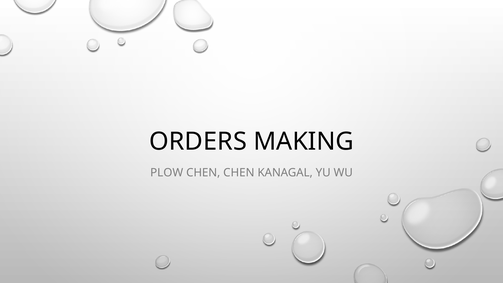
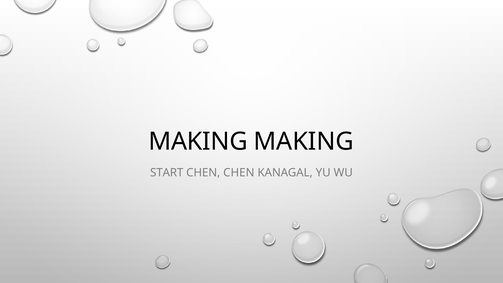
ORDERS at (198, 142): ORDERS -> MAKING
PLOW: PLOW -> START
